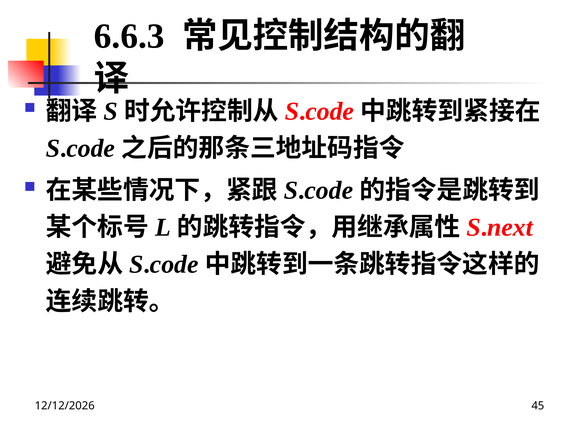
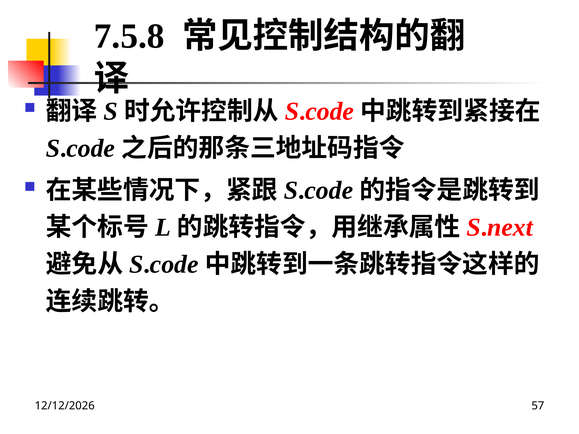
6.6.3: 6.6.3 -> 7.5.8
45: 45 -> 57
